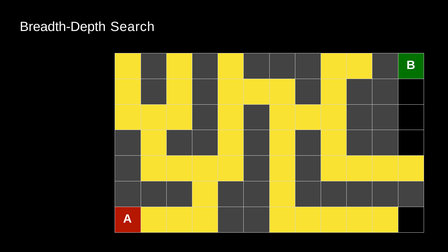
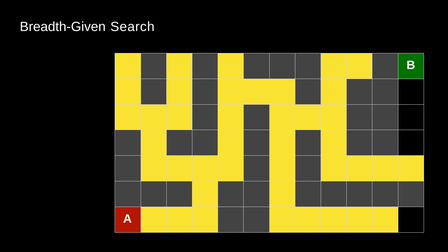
Breadth-Depth: Breadth-Depth -> Breadth-Given
